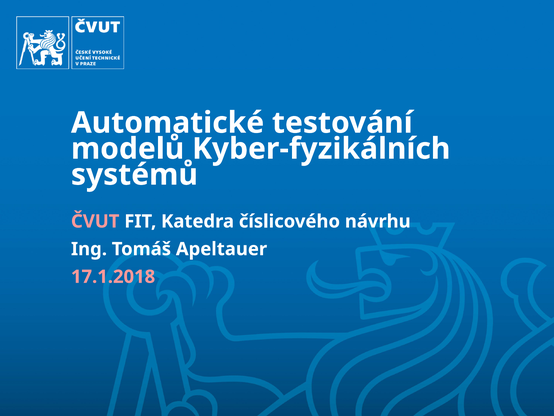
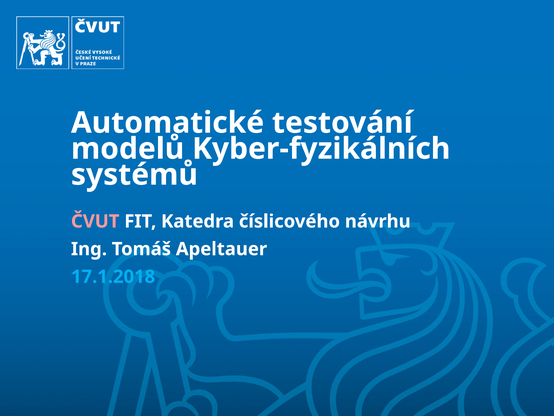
17.1.2018 colour: pink -> light blue
